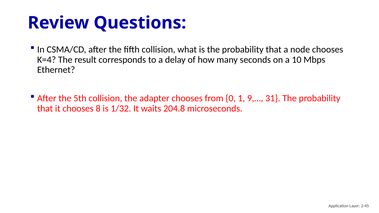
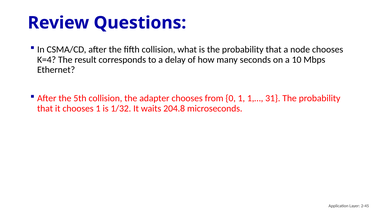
9,…: 9,… -> 1,…
chooses 8: 8 -> 1
